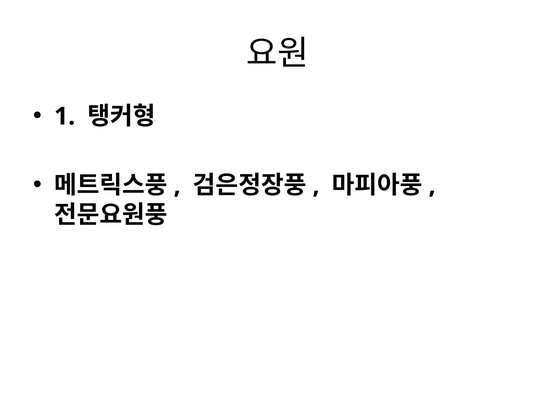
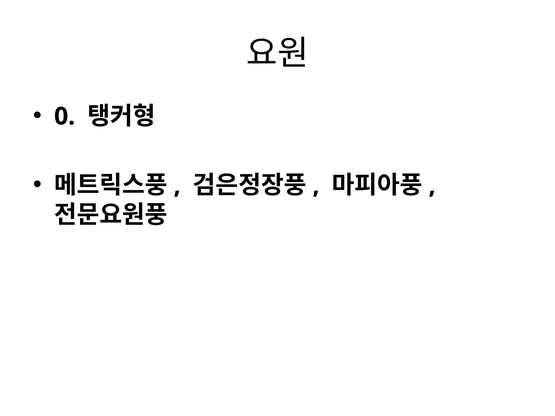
1: 1 -> 0
